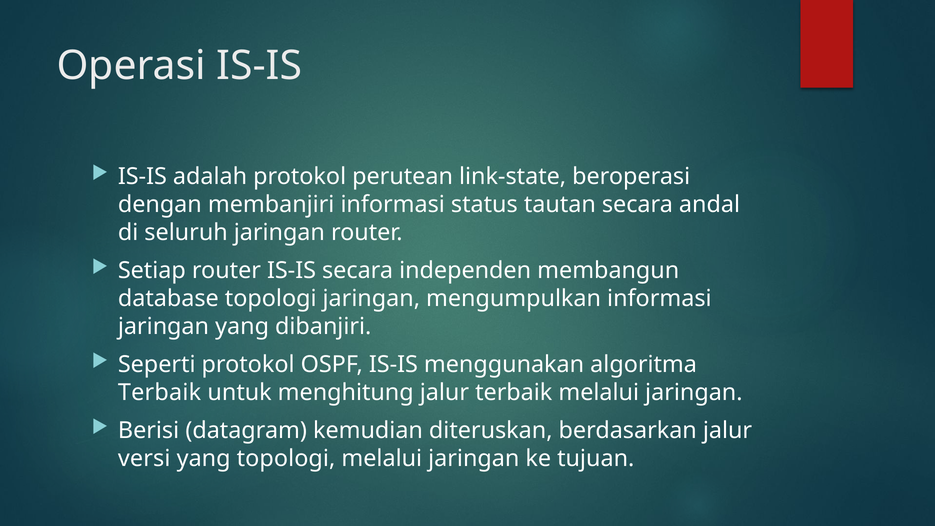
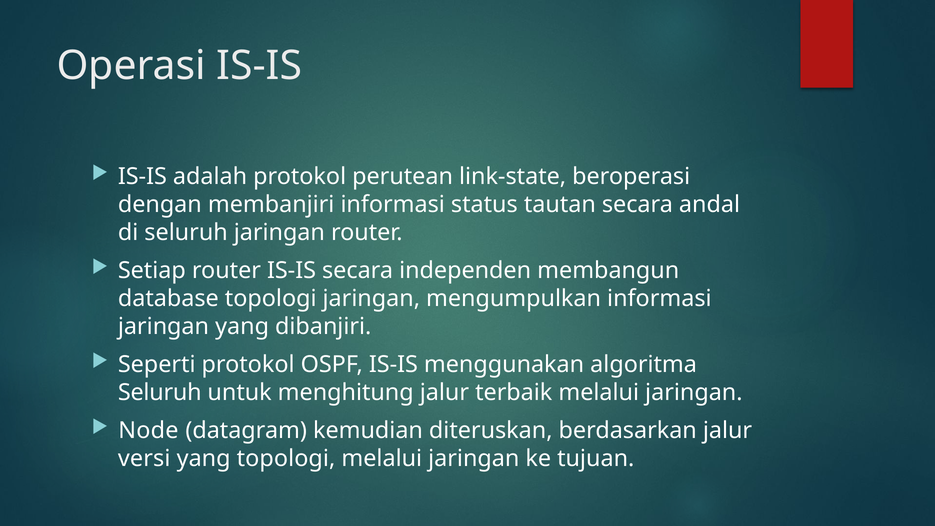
Terbaik at (160, 392): Terbaik -> Seluruh
Berisi: Berisi -> Node
